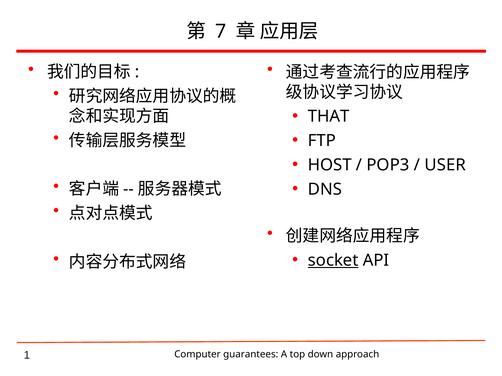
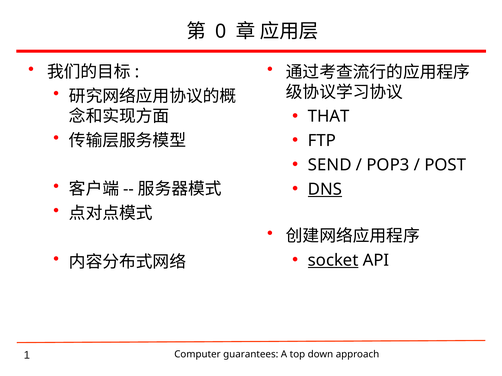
7: 7 -> 0
HOST: HOST -> SEND
USER: USER -> POST
DNS underline: none -> present
